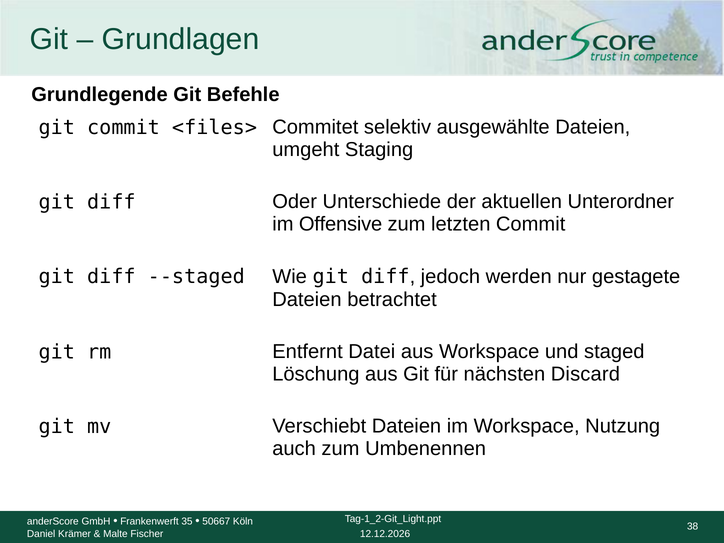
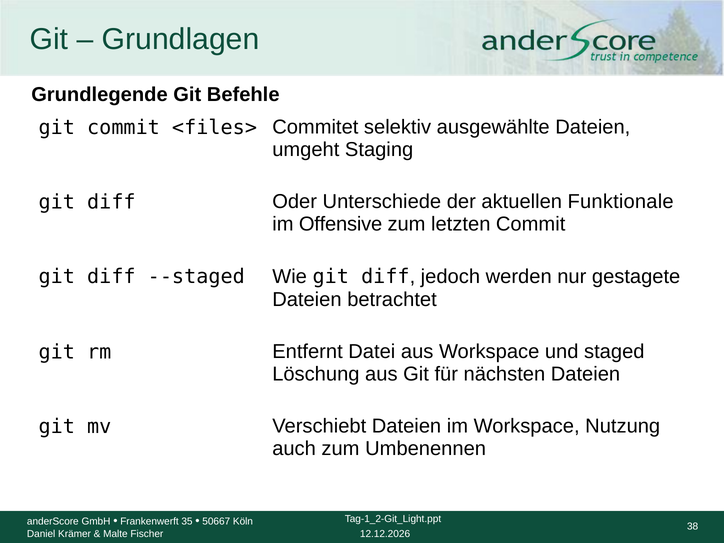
Unterordner: Unterordner -> Funktionale
nächsten Discard: Discard -> Dateien
